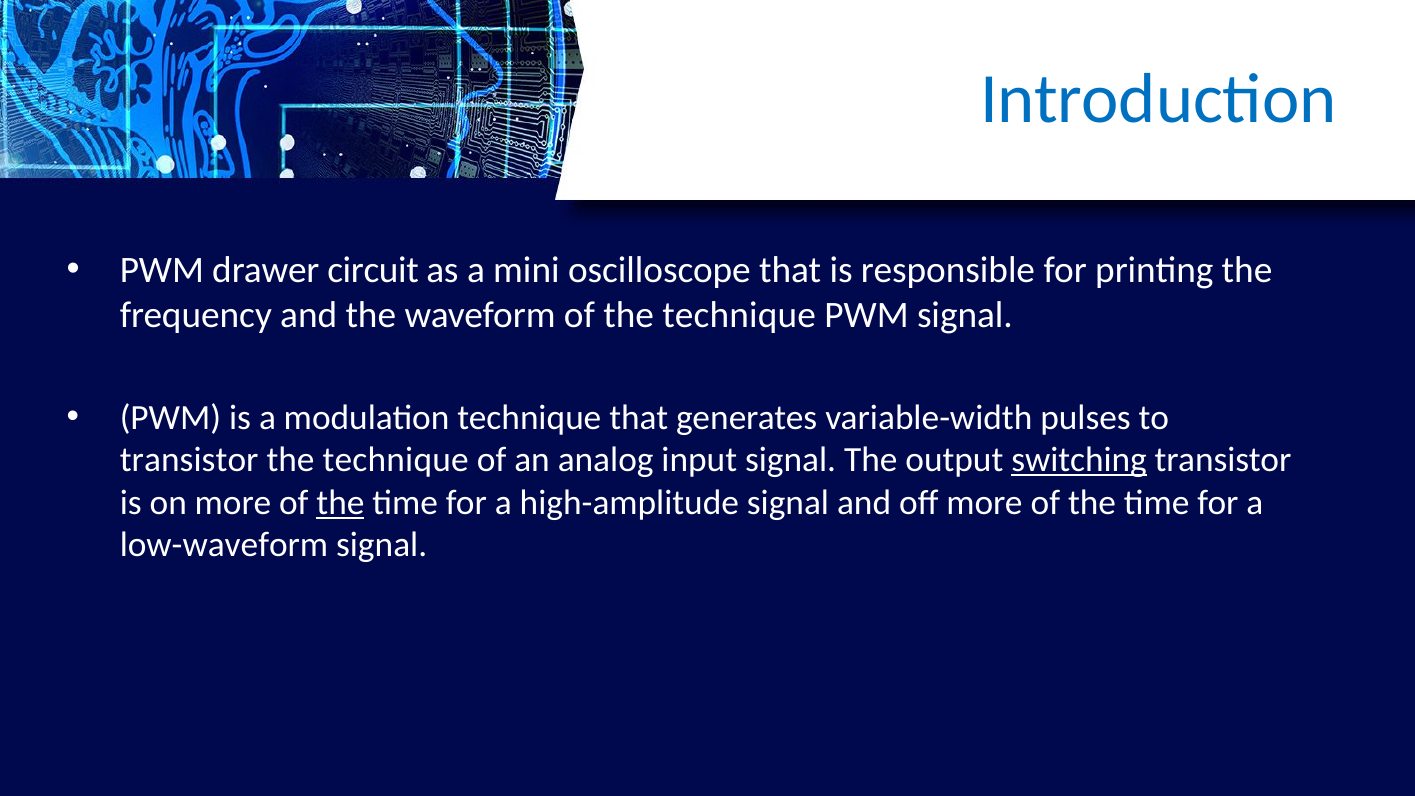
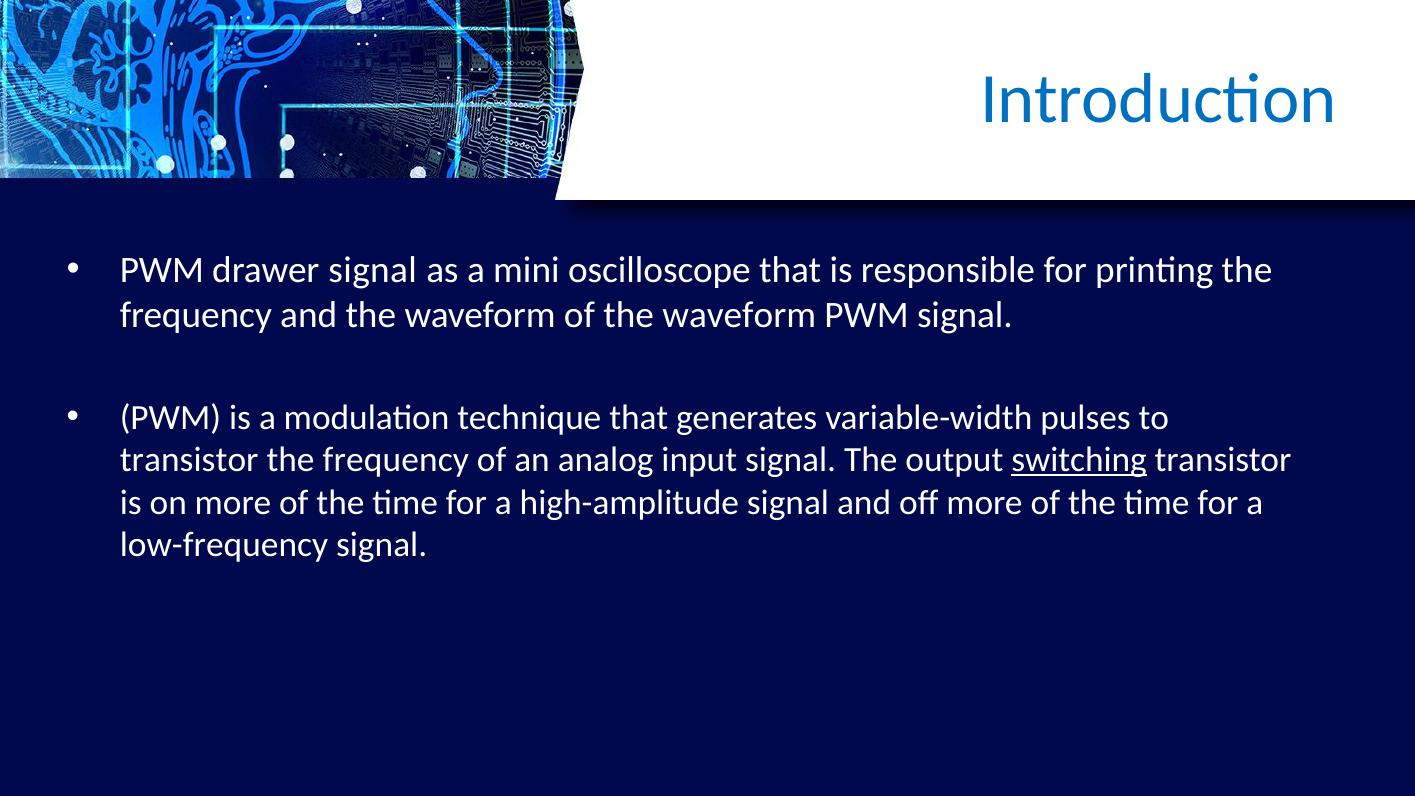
drawer circuit: circuit -> signal
of the technique: technique -> waveform
technique at (396, 460): technique -> frequency
the at (340, 502) underline: present -> none
low-waveform: low-waveform -> low-frequency
